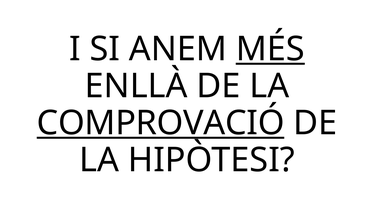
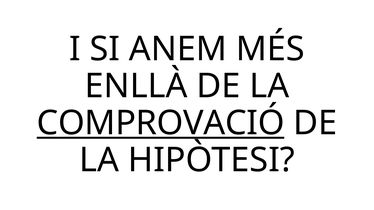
MÉS underline: present -> none
